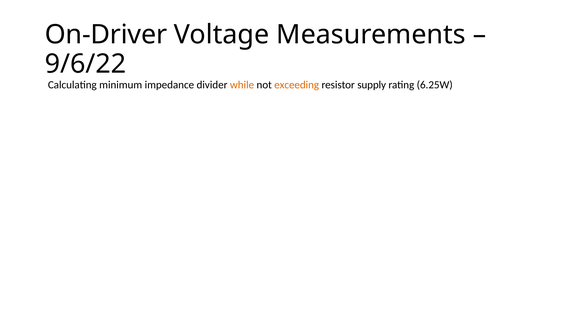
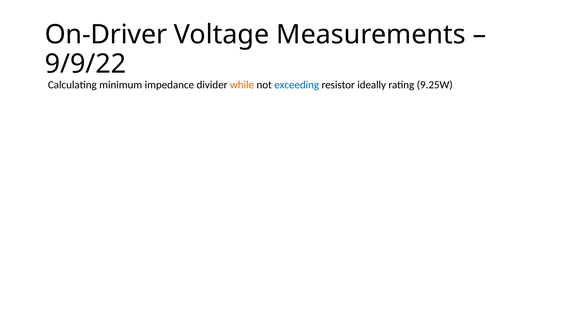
9/6/22: 9/6/22 -> 9/9/22
exceeding colour: orange -> blue
supply: supply -> ideally
6.25W: 6.25W -> 9.25W
